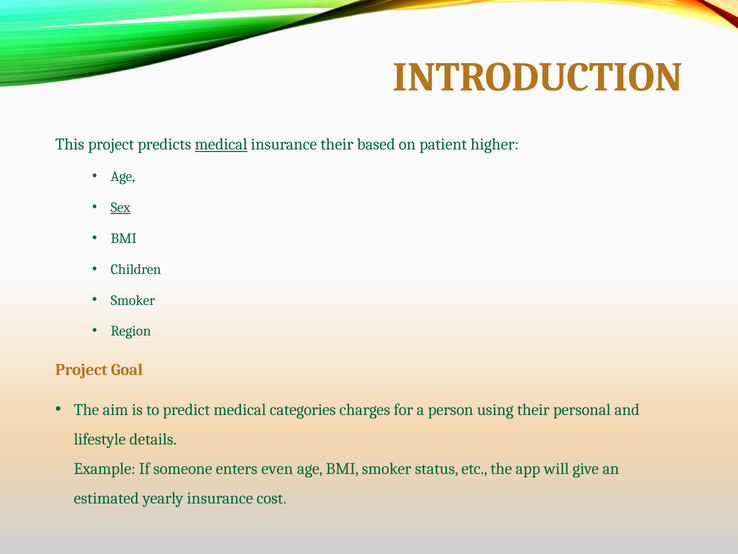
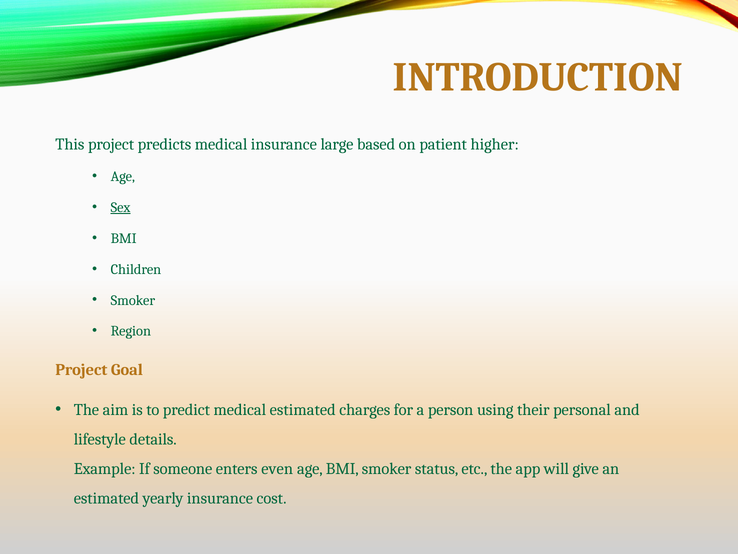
medical at (221, 144) underline: present -> none
insurance their: their -> large
medical categories: categories -> estimated
